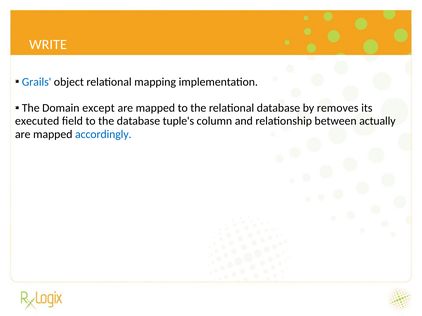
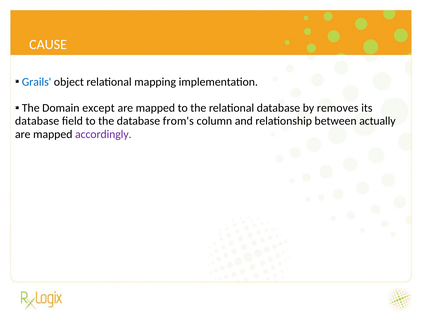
WRITE: WRITE -> CAUSE
executed at (37, 121): executed -> database
tuple's: tuple's -> from's
accordingly colour: blue -> purple
